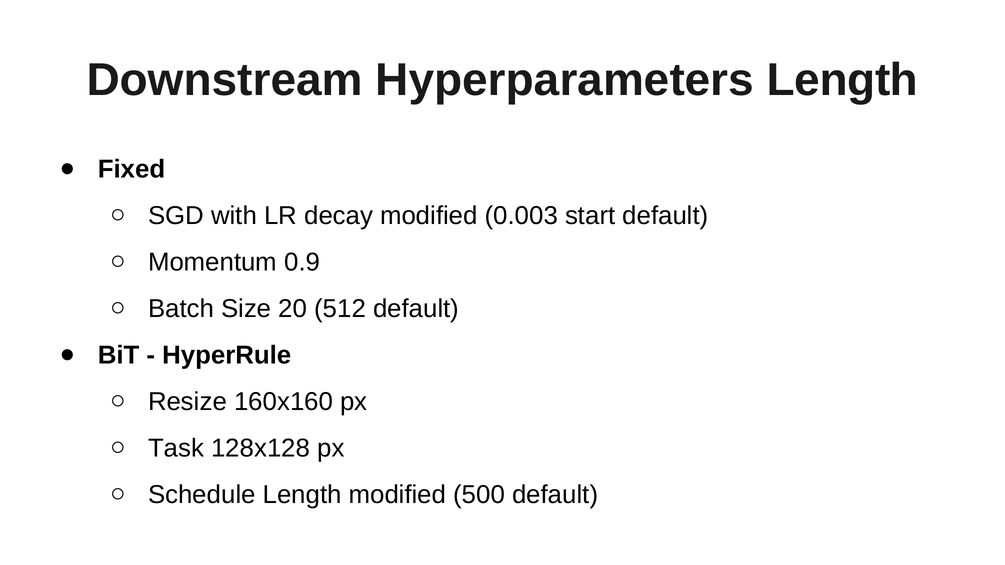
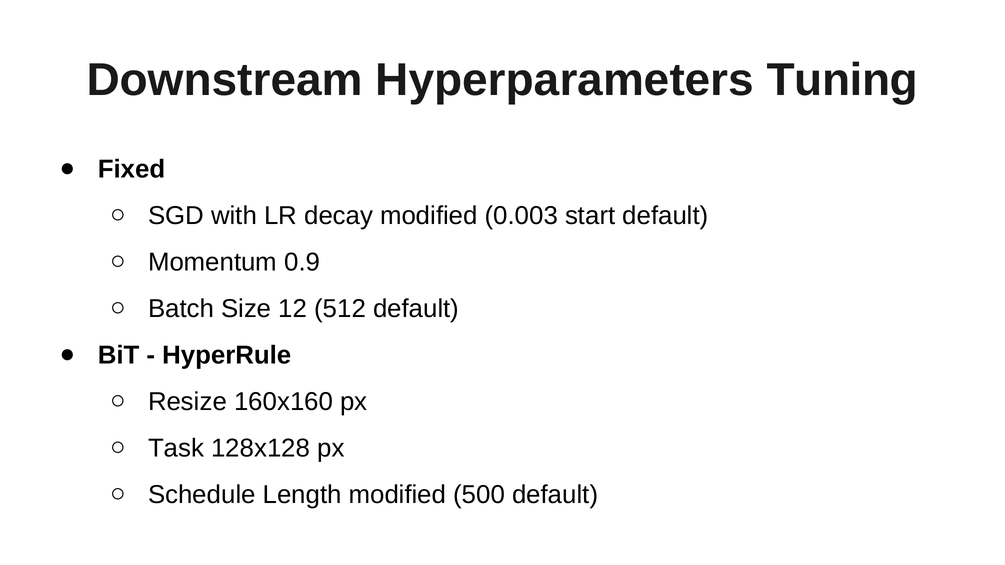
Hyperparameters Length: Length -> Tuning
20: 20 -> 12
